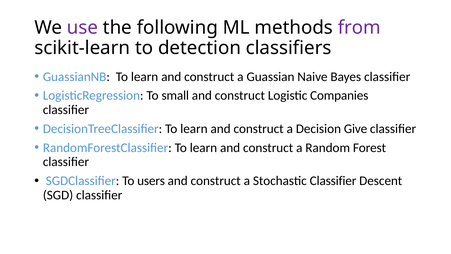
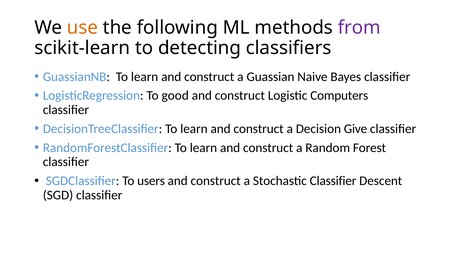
use colour: purple -> orange
detection: detection -> detecting
small: small -> good
Companies: Companies -> Computers
